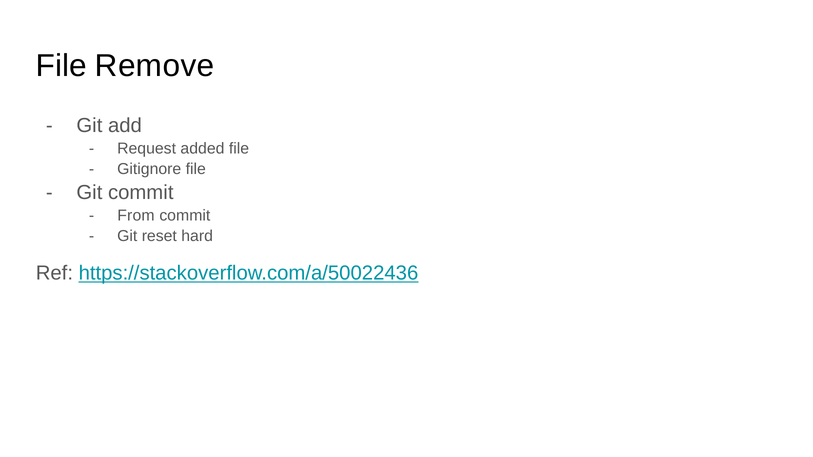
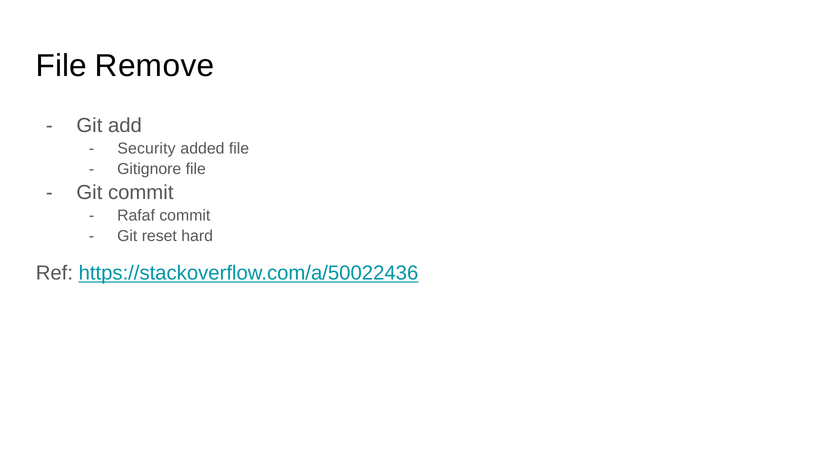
Request: Request -> Security
From: From -> Rafaf
